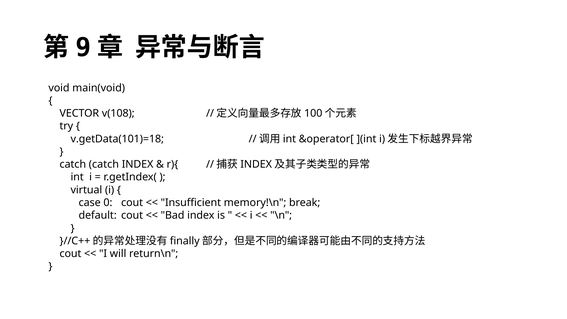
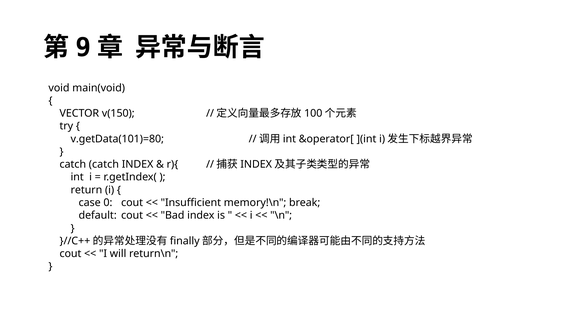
v(108: v(108 -> v(150
v.getData(101)=18: v.getData(101)=18 -> v.getData(101)=80
virtual: virtual -> return
